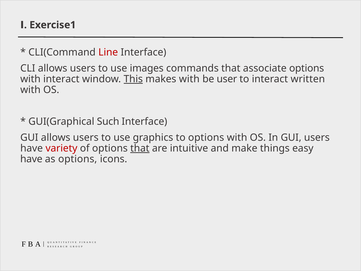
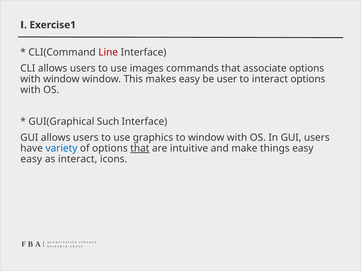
with interact: interact -> window
This underline: present -> none
makes with: with -> easy
interact written: written -> options
to options: options -> window
variety colour: red -> blue
have at (31, 159): have -> easy
as options: options -> interact
